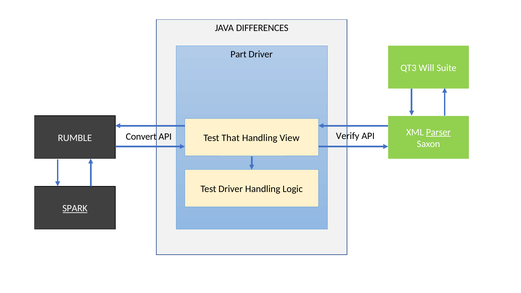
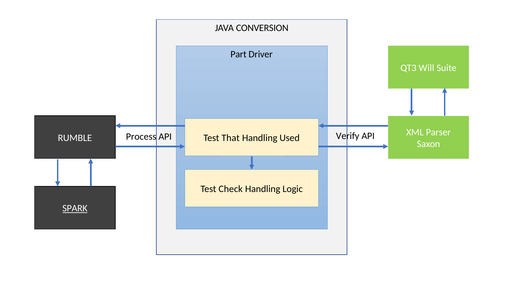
DIFFERENCES: DIFFERENCES -> CONVERSION
Convert: Convert -> Process
Parser underline: present -> none
View: View -> Used
Test Driver: Driver -> Check
